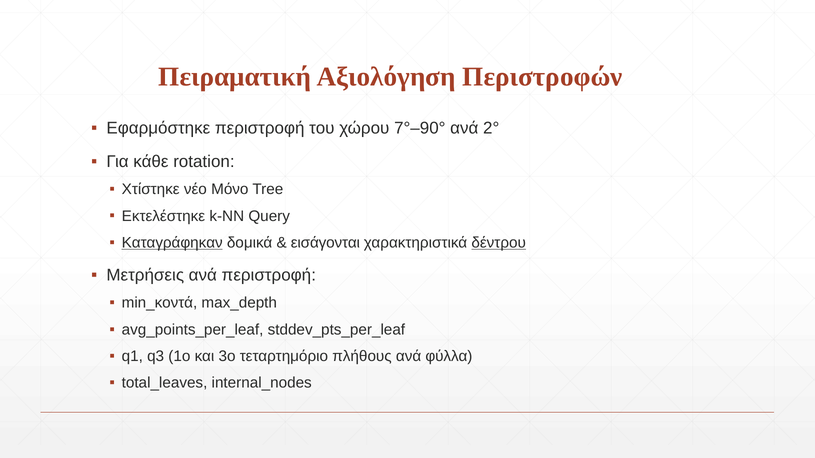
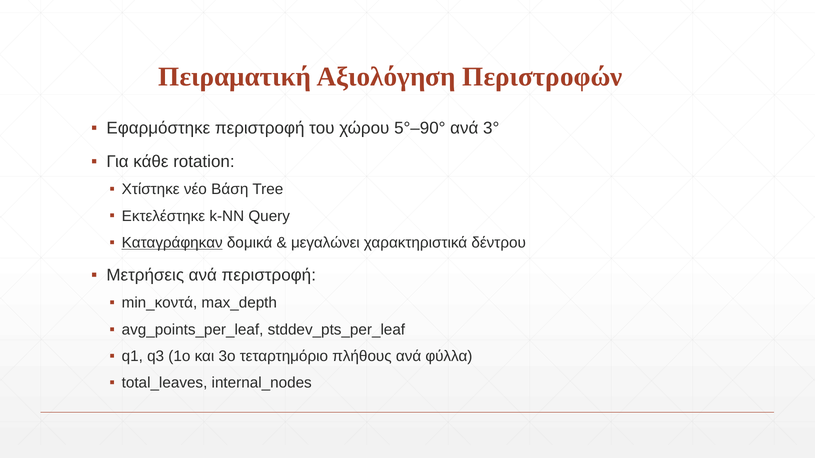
7°–90°: 7°–90° -> 5°–90°
2°: 2° -> 3°
Μόνο: Μόνο -> Βάση
εισάγονται: εισάγονται -> μεγαλώνει
δέντρου underline: present -> none
